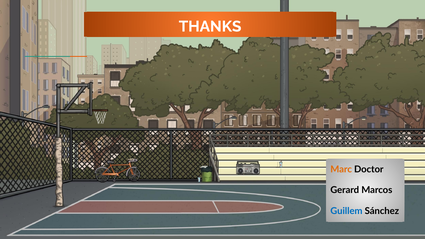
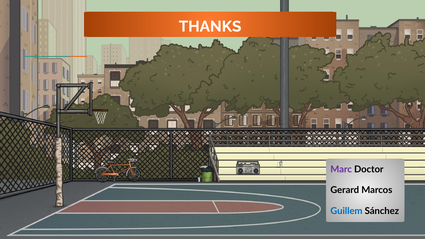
Marc colour: orange -> purple
